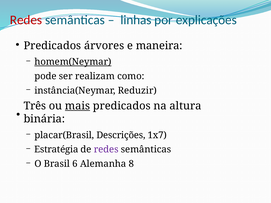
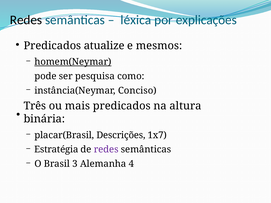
Redes at (26, 20) colour: red -> black
linhas: linhas -> léxica
árvores: árvores -> atualize
maneira: maneira -> mesmos
realizam: realizam -> pesquisa
Reduzir: Reduzir -> Conciso
mais underline: present -> none
6: 6 -> 3
8: 8 -> 4
